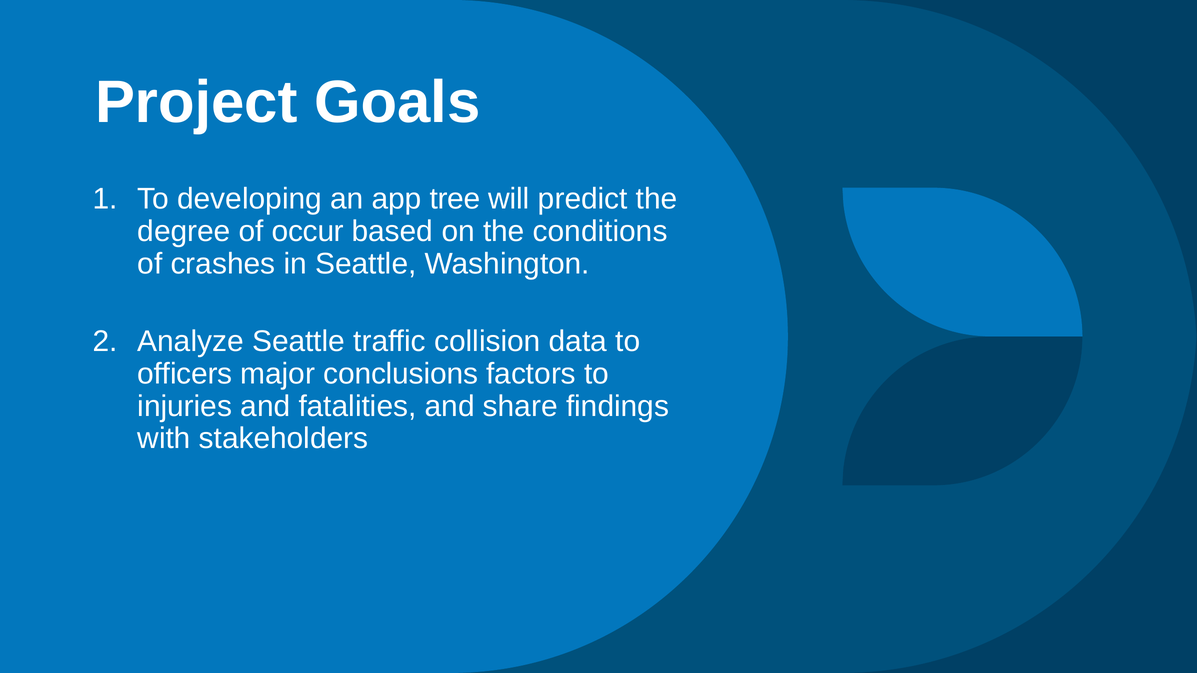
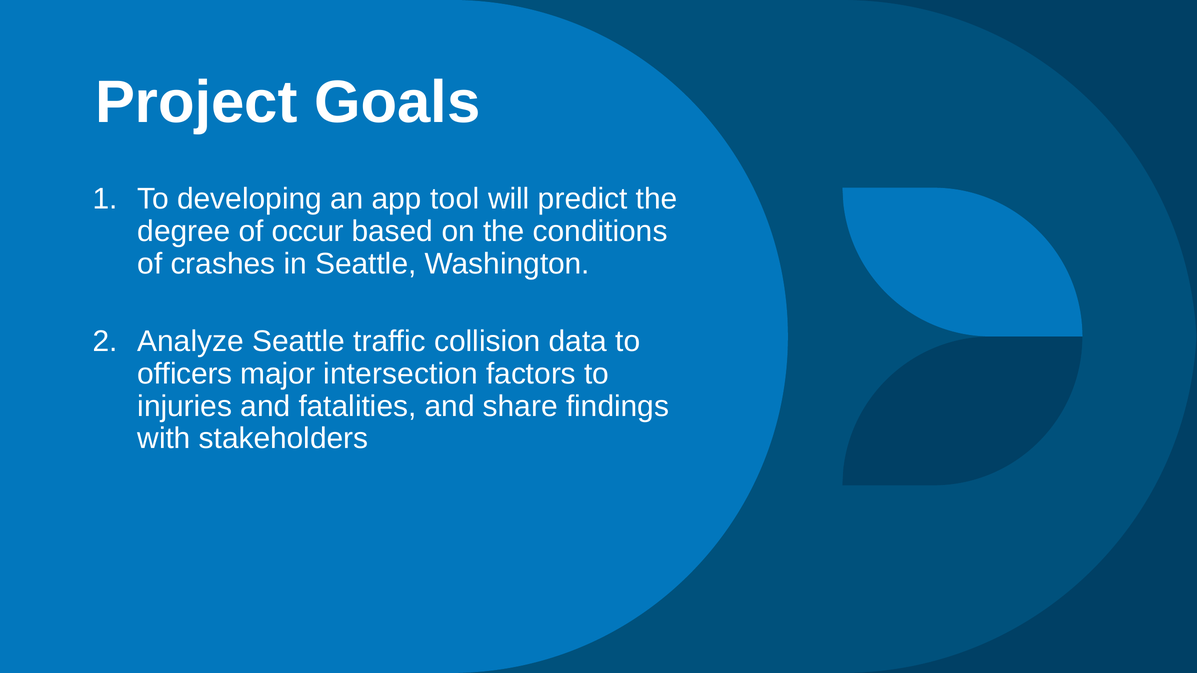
tree: tree -> tool
conclusions: conclusions -> intersection
